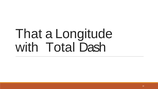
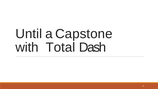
That: That -> Until
Longitude: Longitude -> Capstone
